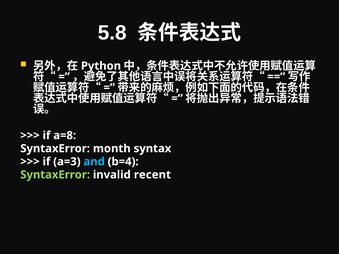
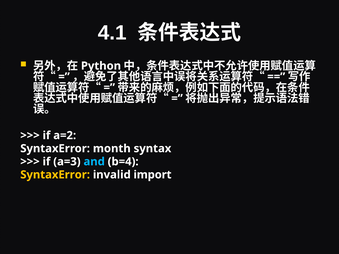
5.8: 5.8 -> 4.1
a=8: a=8 -> a=2
SyntaxError at (55, 175) colour: light green -> yellow
recent: recent -> import
